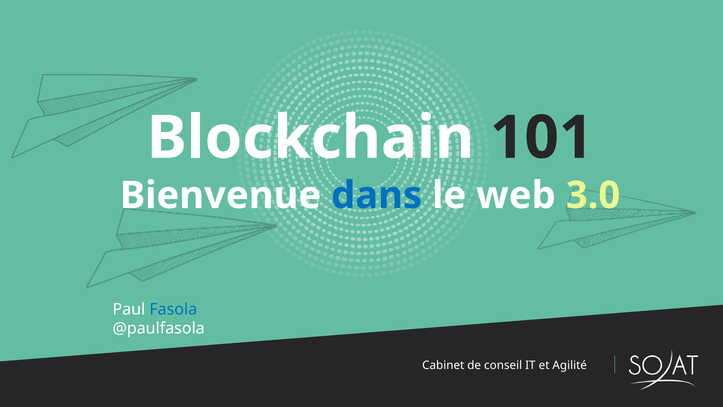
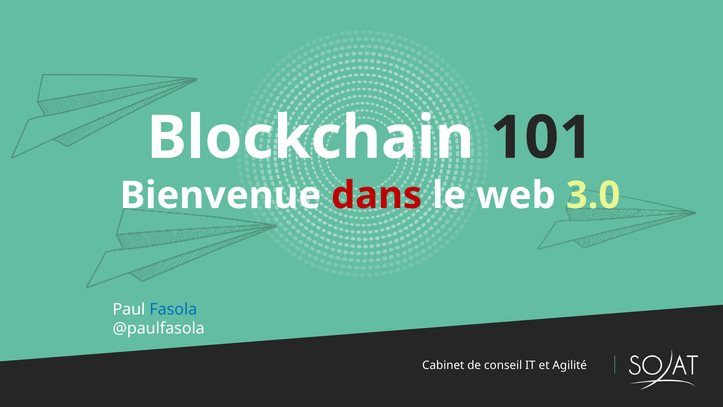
dans colour: blue -> red
